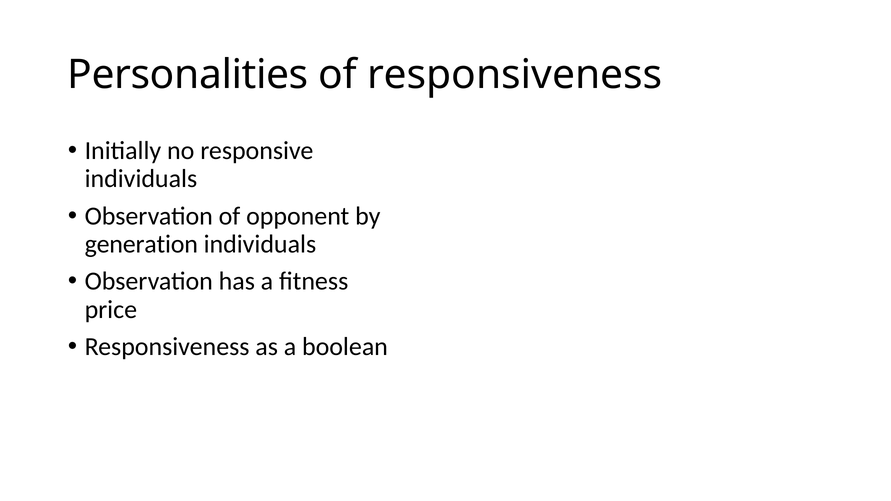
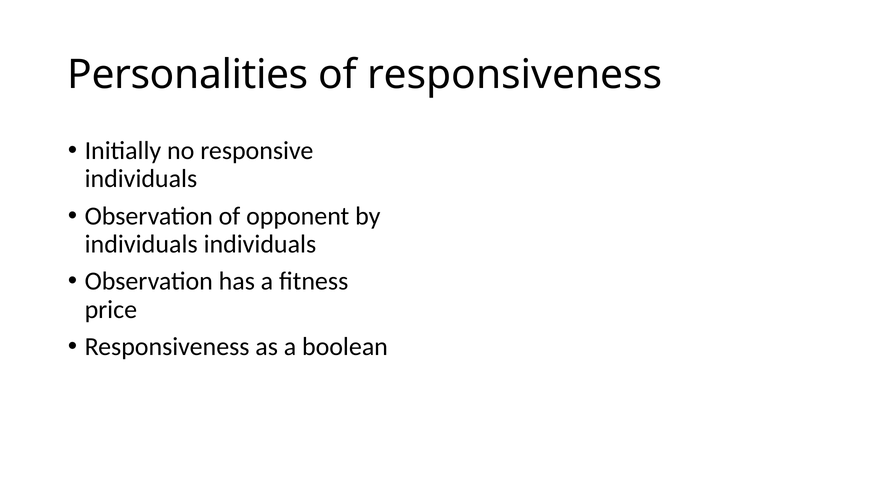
generation at (141, 244): generation -> individuals
